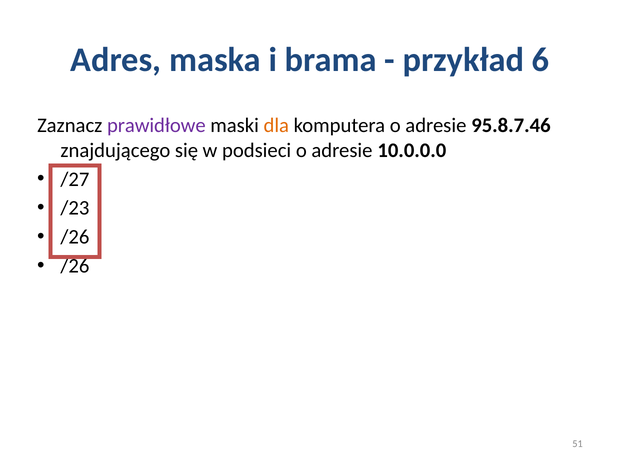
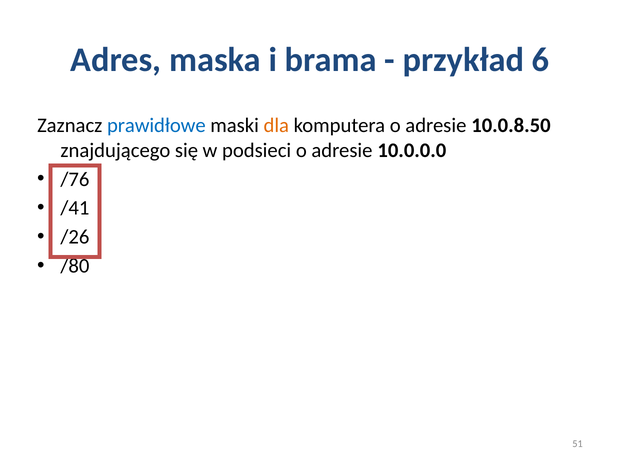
prawidłowe colour: purple -> blue
95.8.7.46: 95.8.7.46 -> 10.0.8.50
/27: /27 -> /76
/23: /23 -> /41
/26 at (75, 266): /26 -> /80
